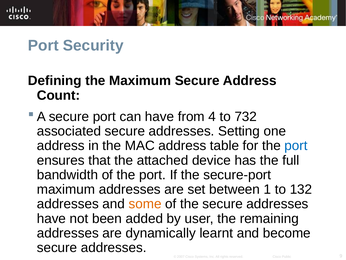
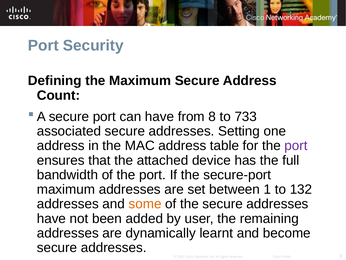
4: 4 -> 8
732: 732 -> 733
port at (296, 146) colour: blue -> purple
